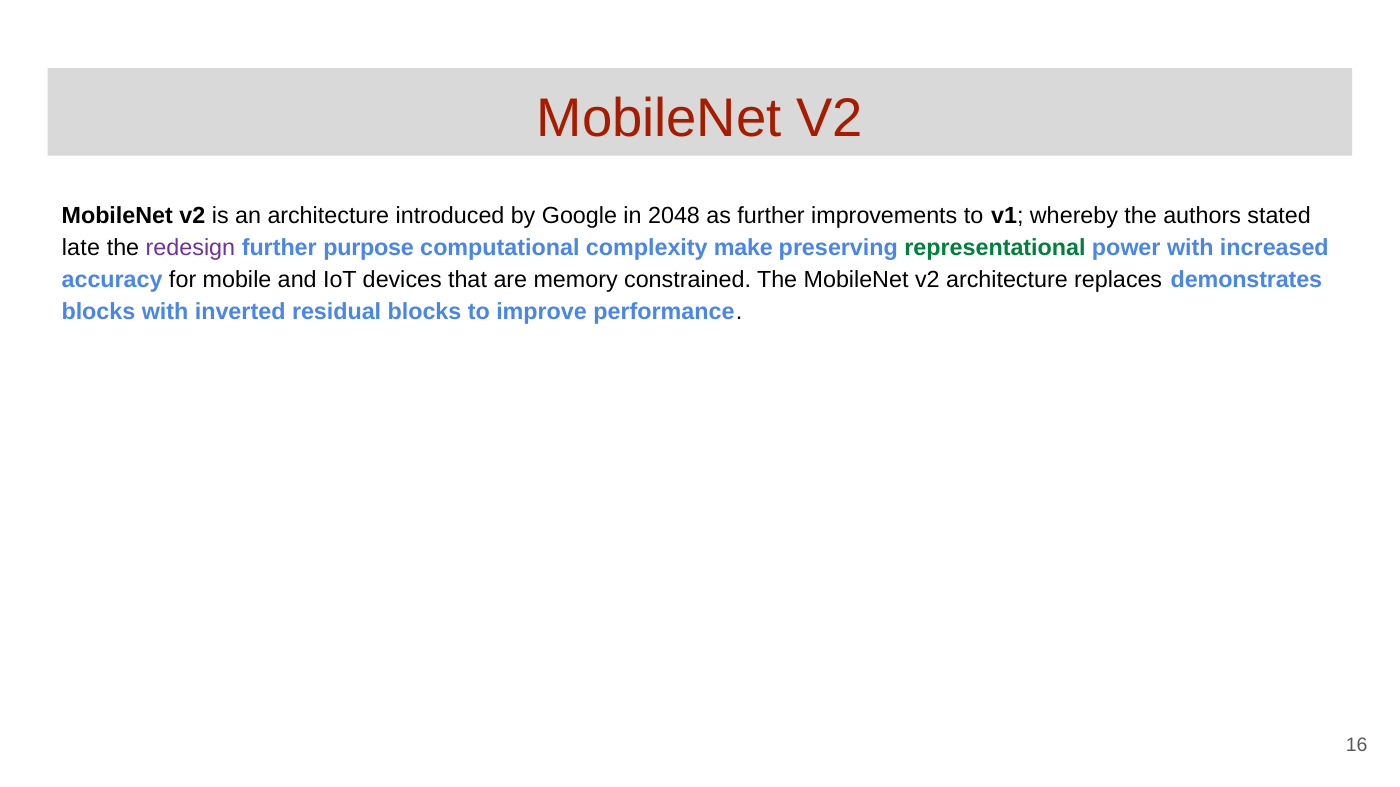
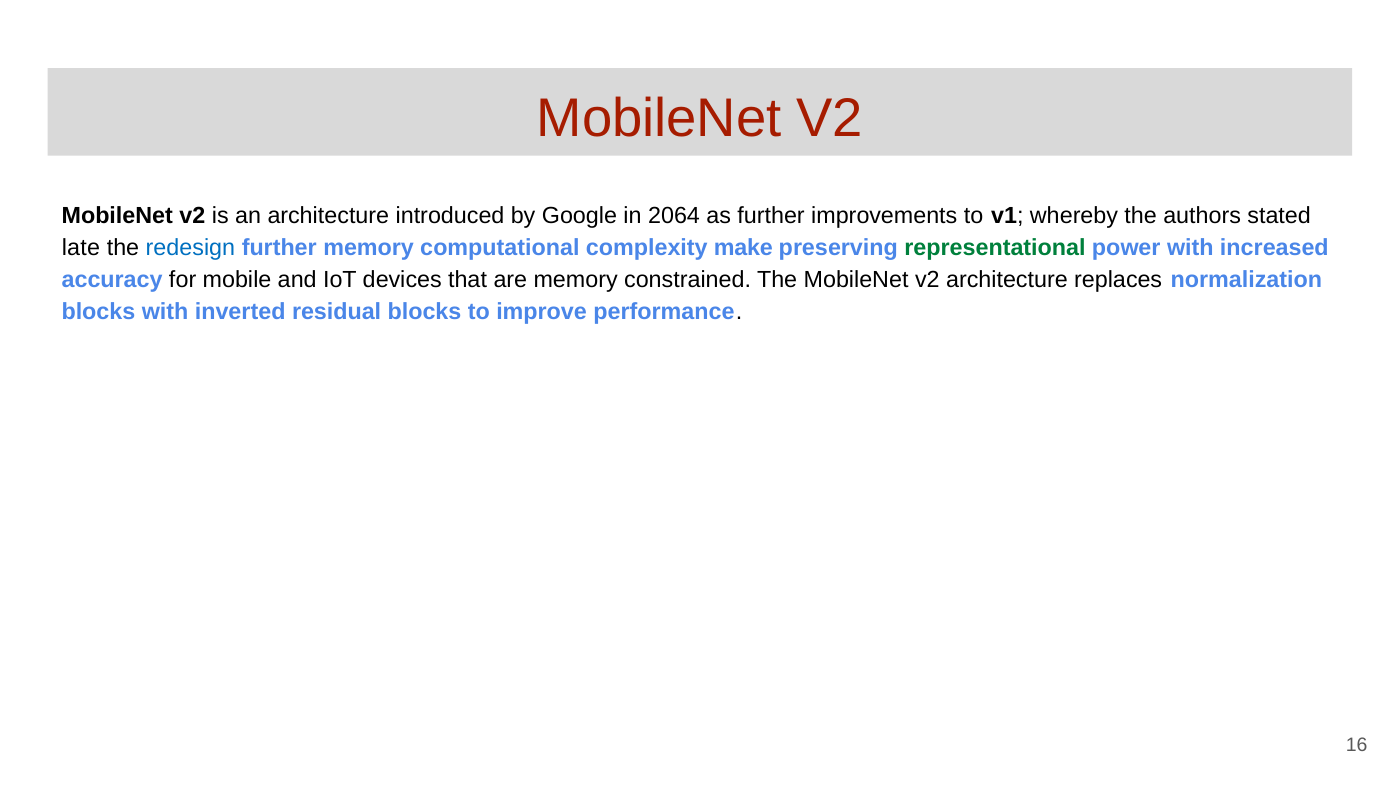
2048: 2048 -> 2064
redesign colour: purple -> blue
further purpose: purpose -> memory
demonstrates: demonstrates -> normalization
